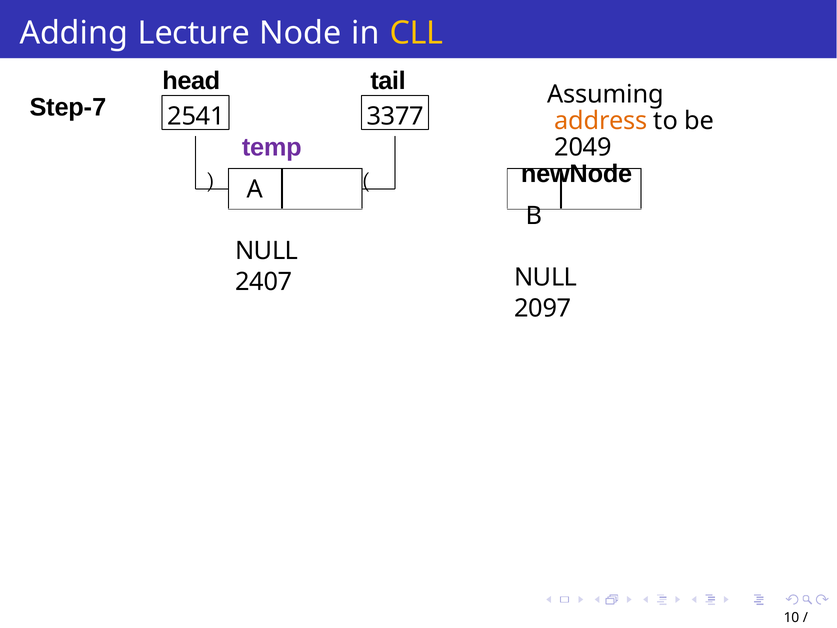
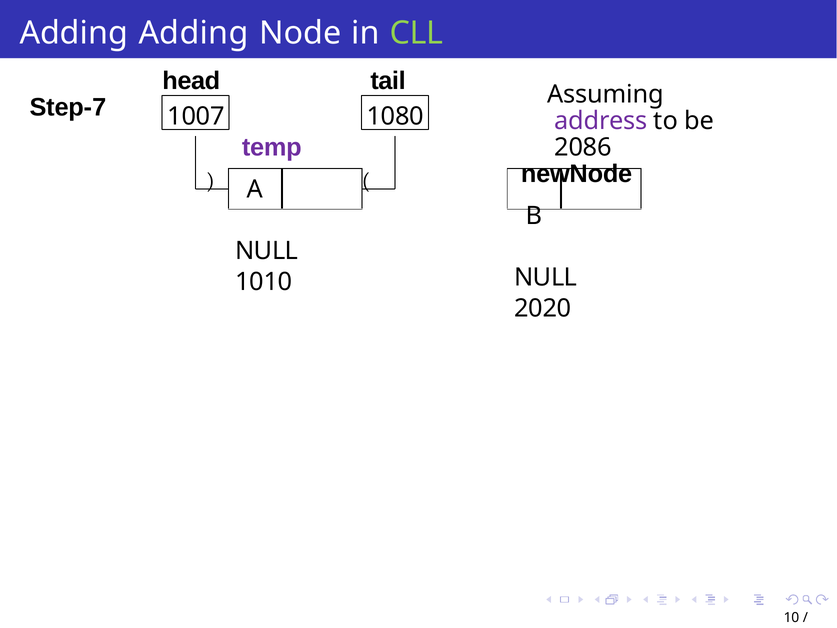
Adding Lecture: Lecture -> Adding
CLL colour: yellow -> light green
2541: 2541 -> 1007
3377: 3377 -> 1080
address colour: orange -> purple
2049: 2049 -> 2086
2407: 2407 -> 1010
2097: 2097 -> 2020
